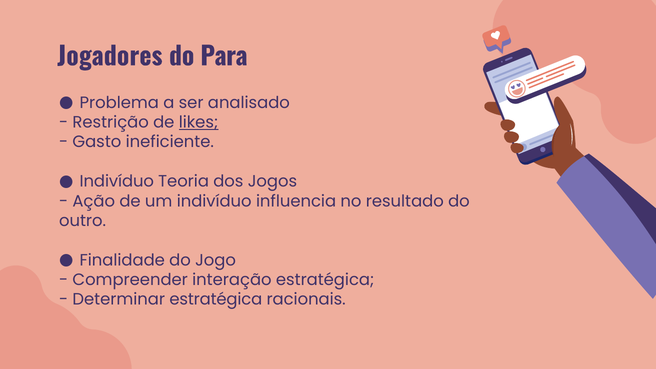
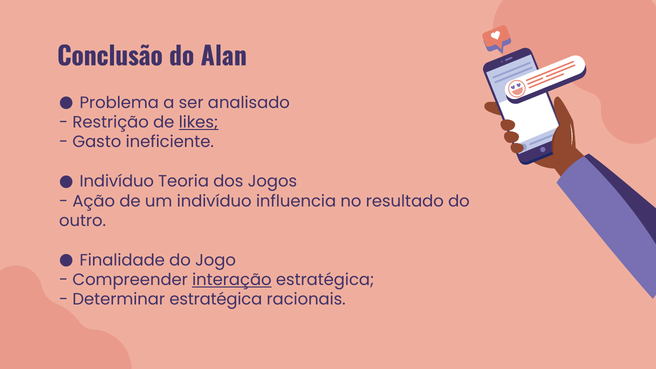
Jogadores: Jogadores -> Conclusão
Para: Para -> Alan
interação underline: none -> present
